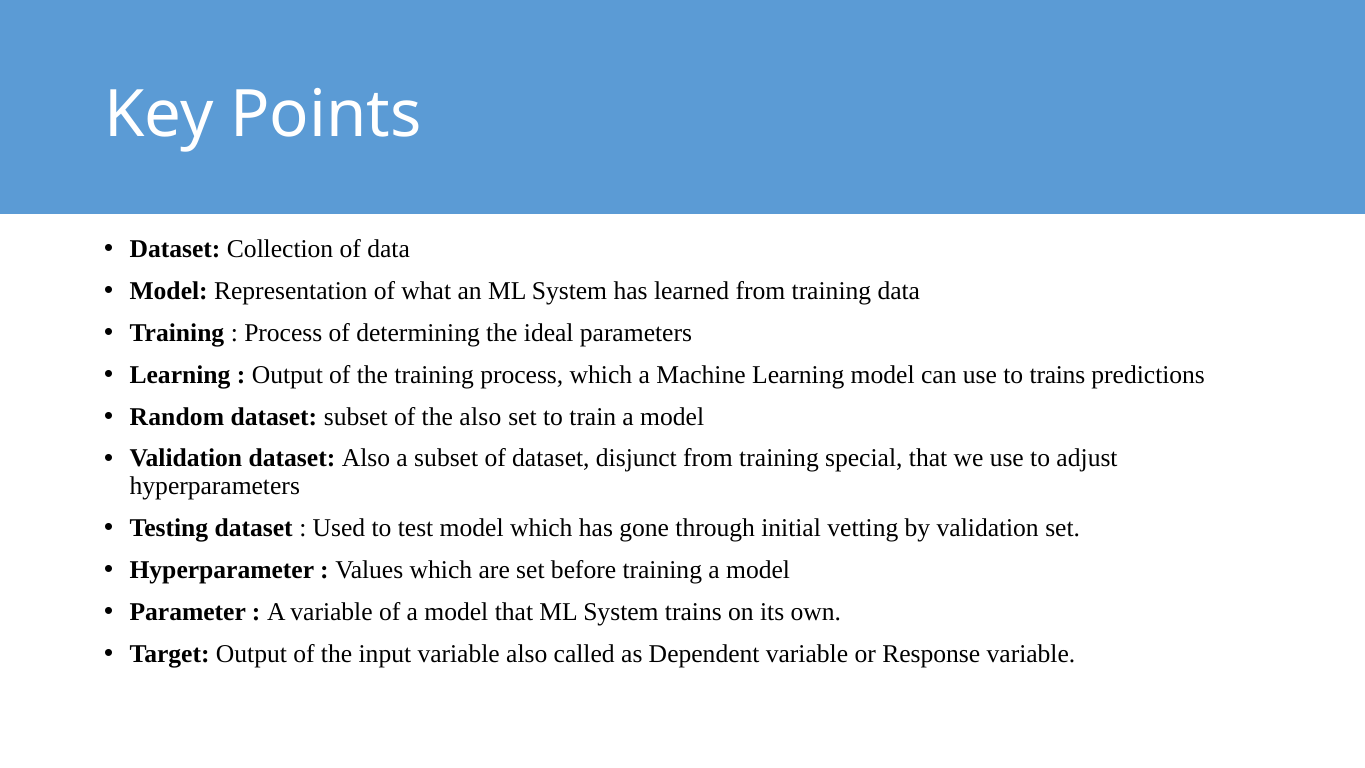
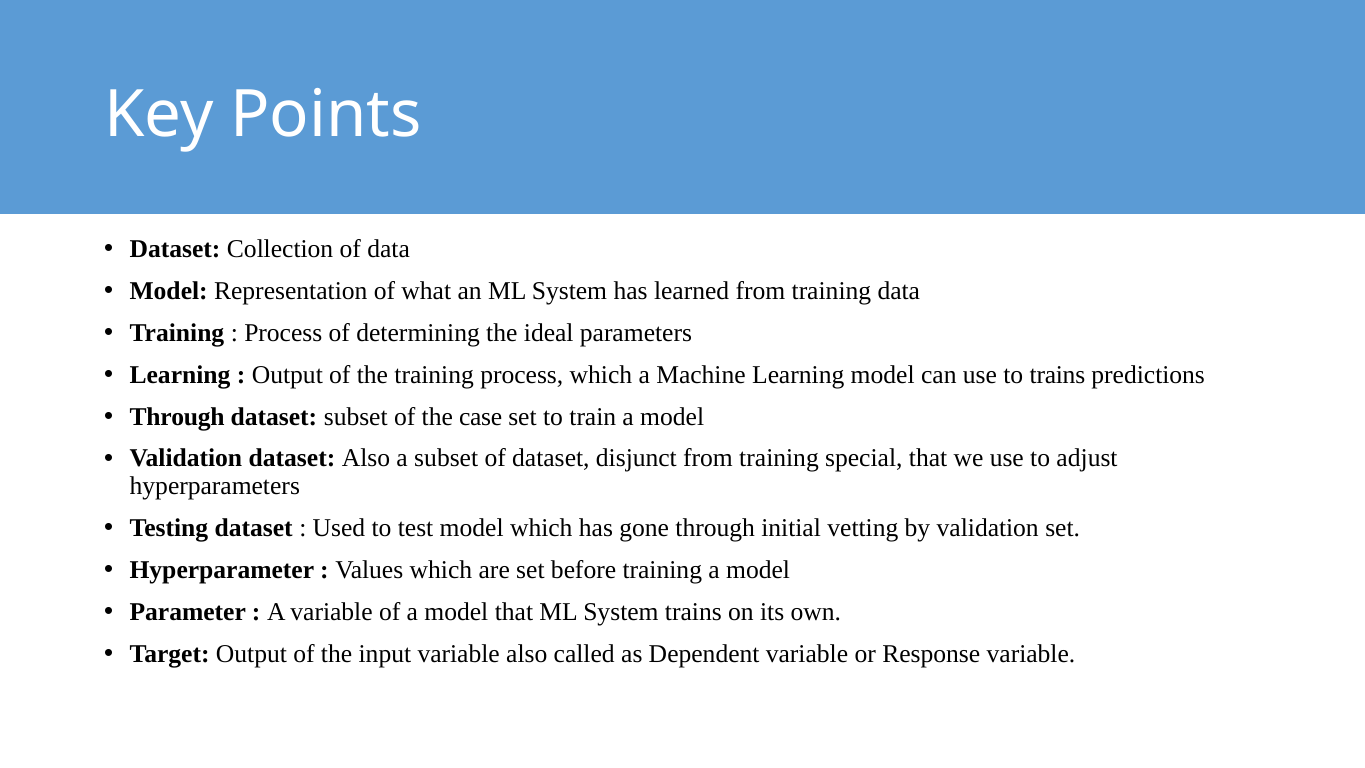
Random at (177, 416): Random -> Through
the also: also -> case
